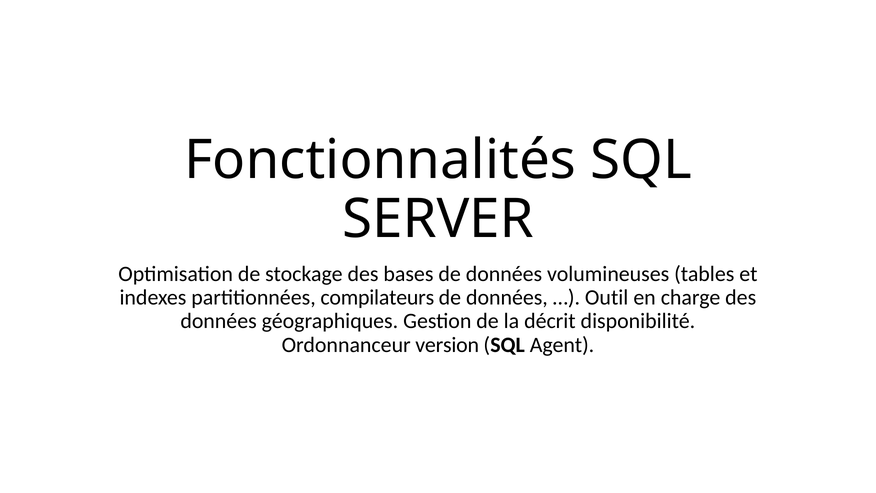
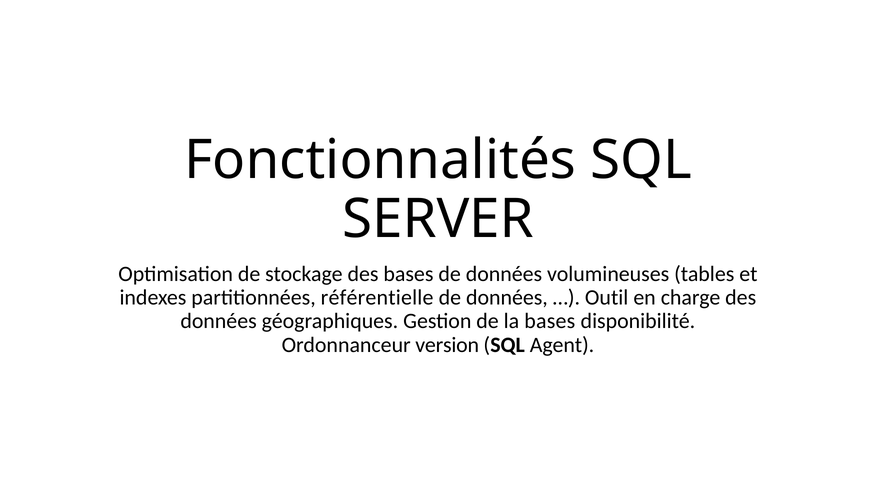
compilateurs: compilateurs -> référentielle
la décrit: décrit -> bases
